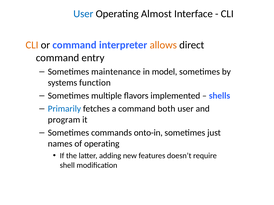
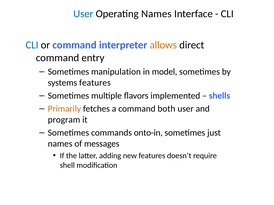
Operating Almost: Almost -> Names
CLI at (32, 45) colour: orange -> blue
maintenance: maintenance -> manipulation
systems function: function -> features
Primarily colour: blue -> orange
of operating: operating -> messages
